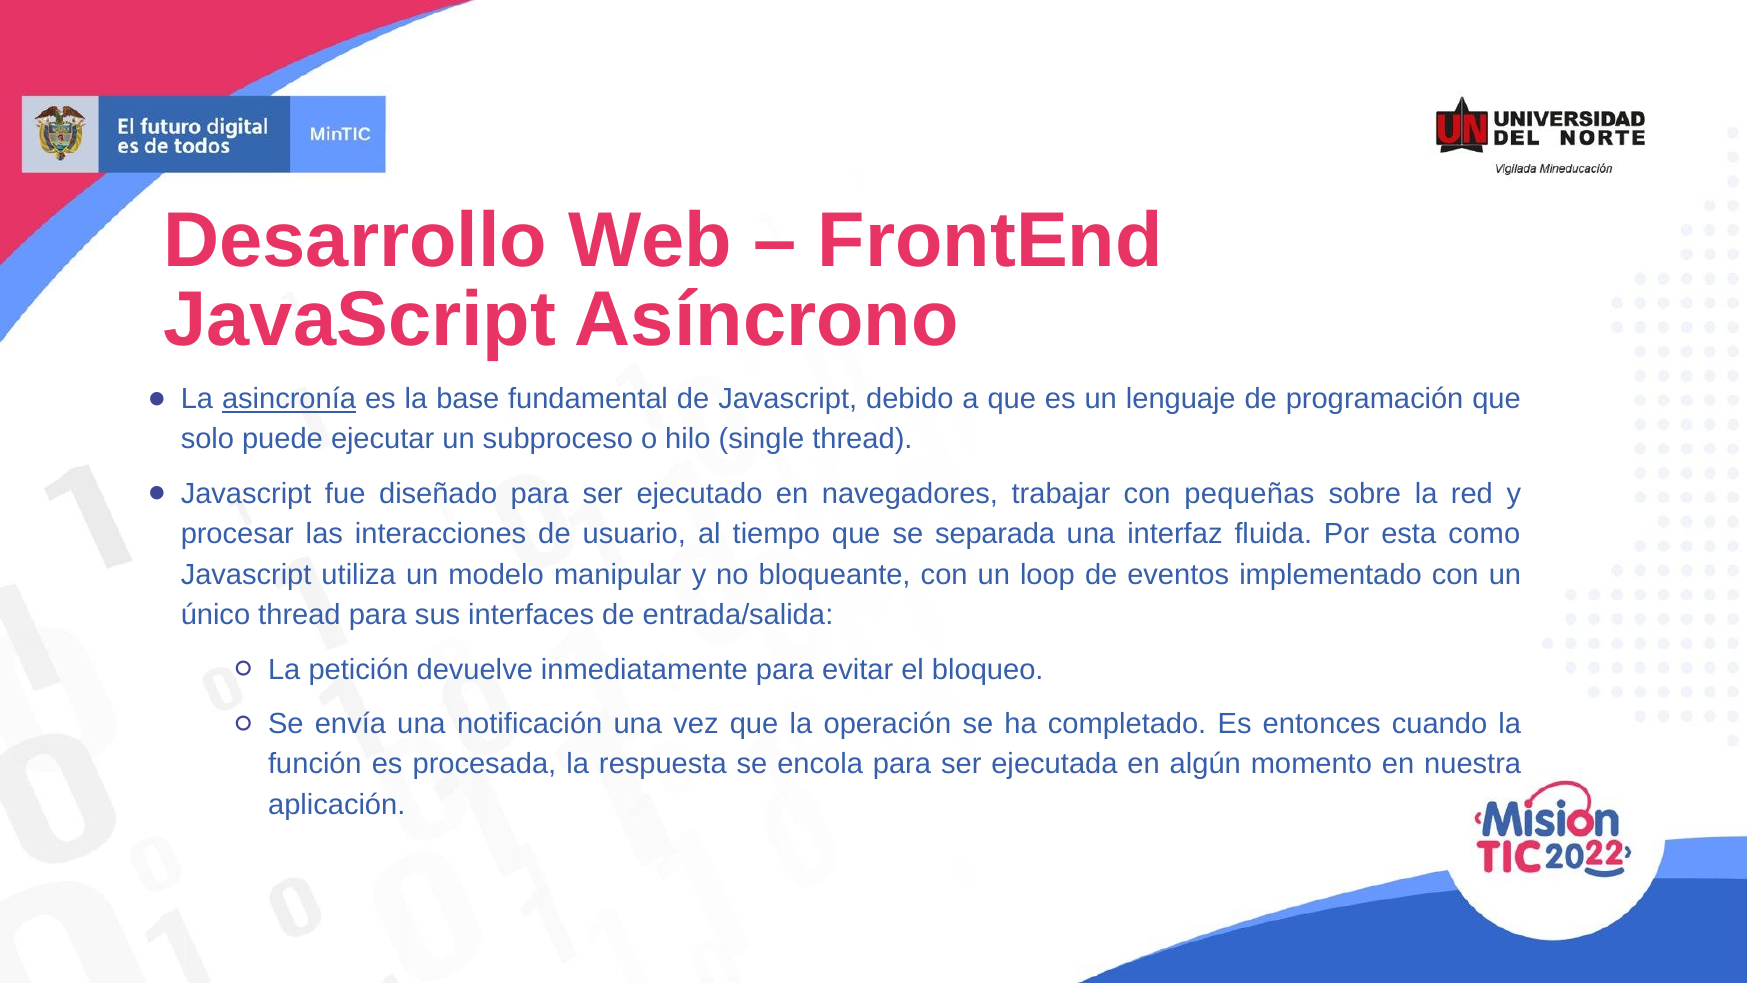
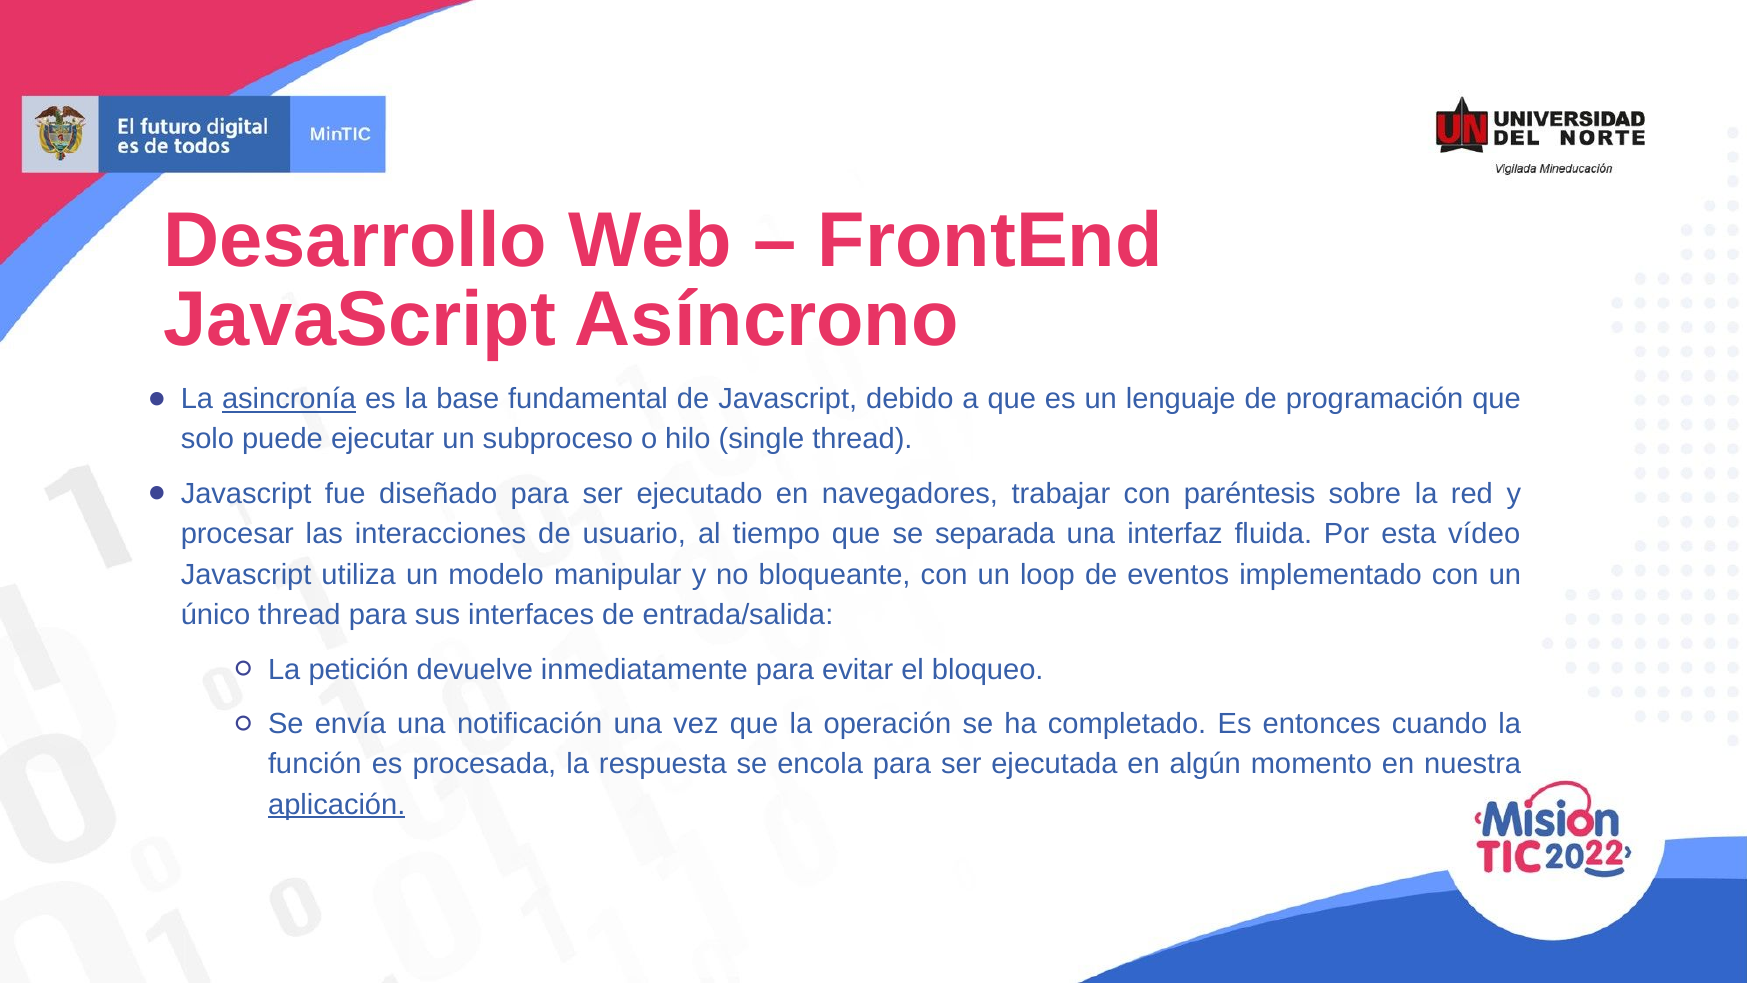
pequeñas: pequeñas -> paréntesis
como: como -> vídeo
aplicación underline: none -> present
